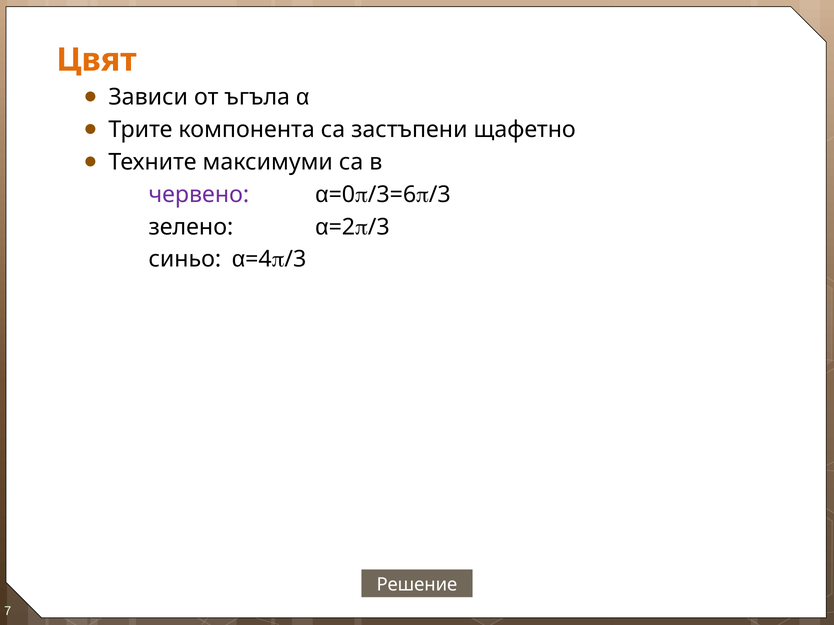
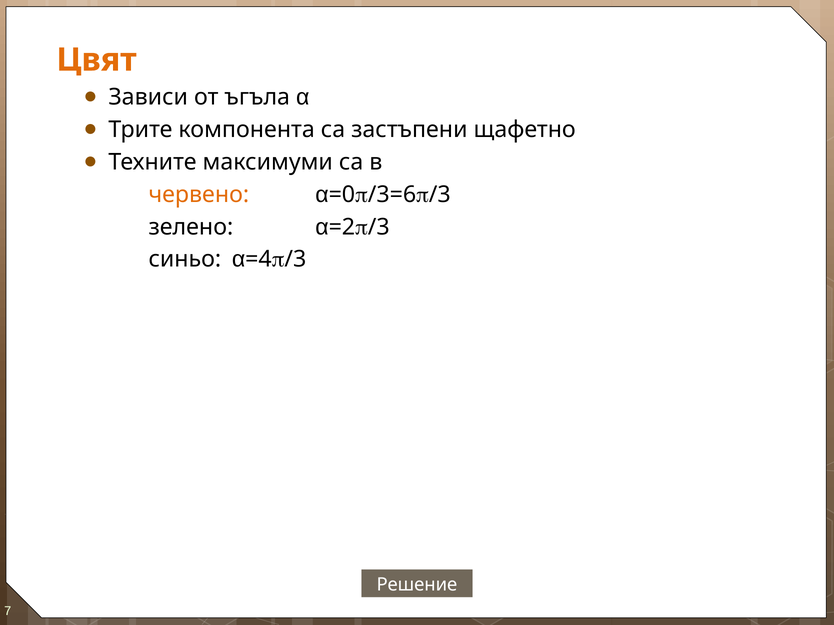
червено colour: purple -> orange
